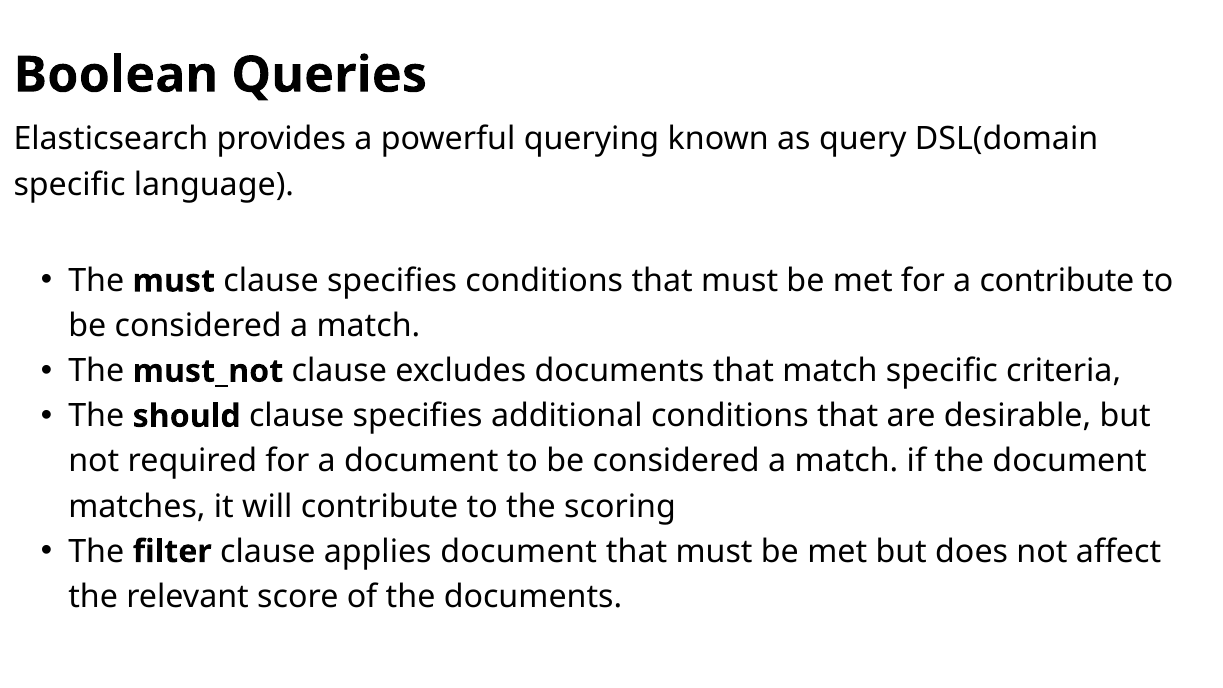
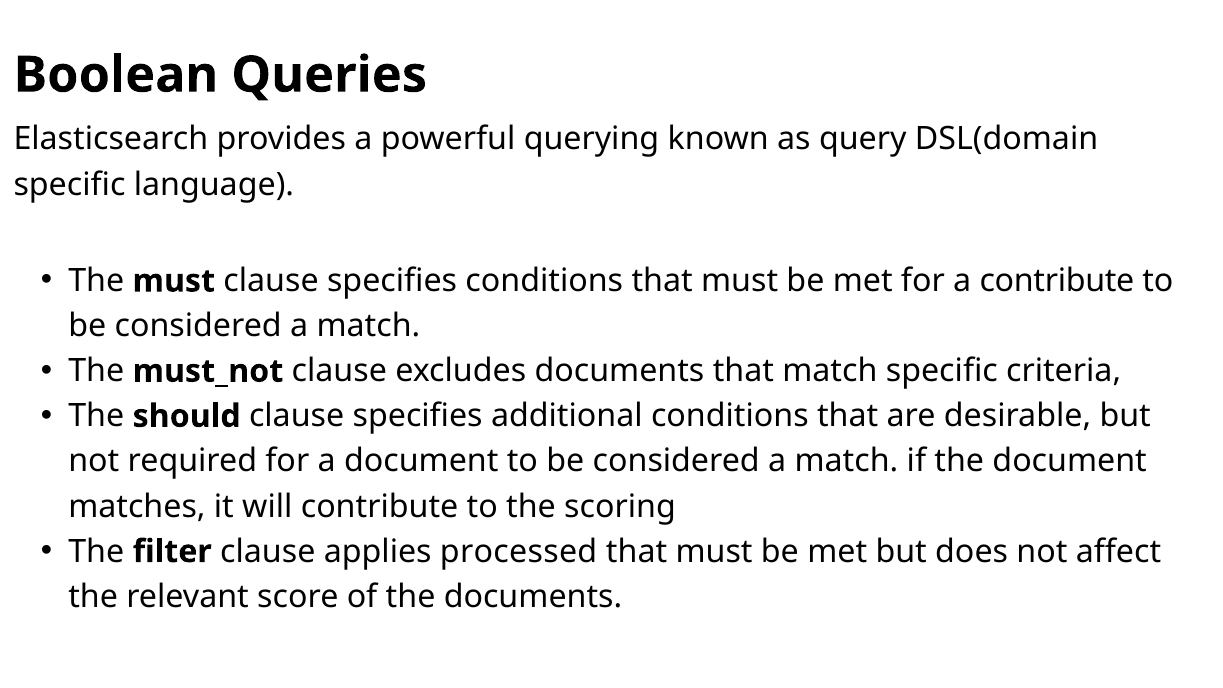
applies document: document -> processed
